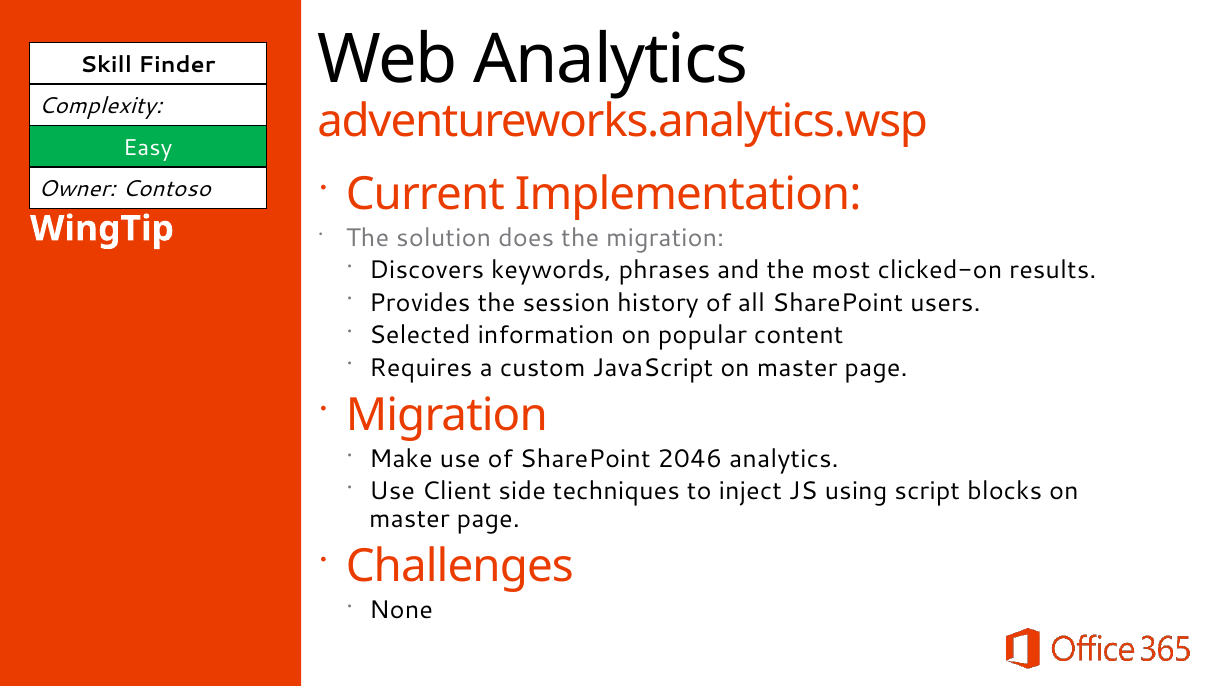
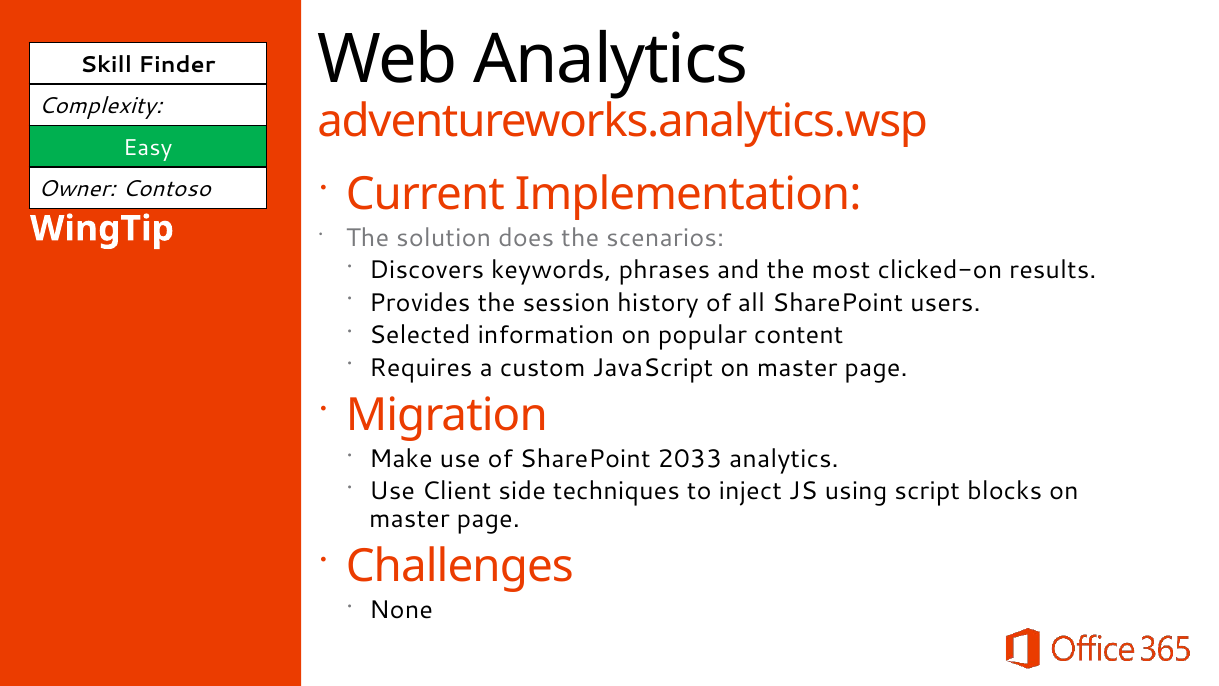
the migration: migration -> scenarios
2046: 2046 -> 2033
